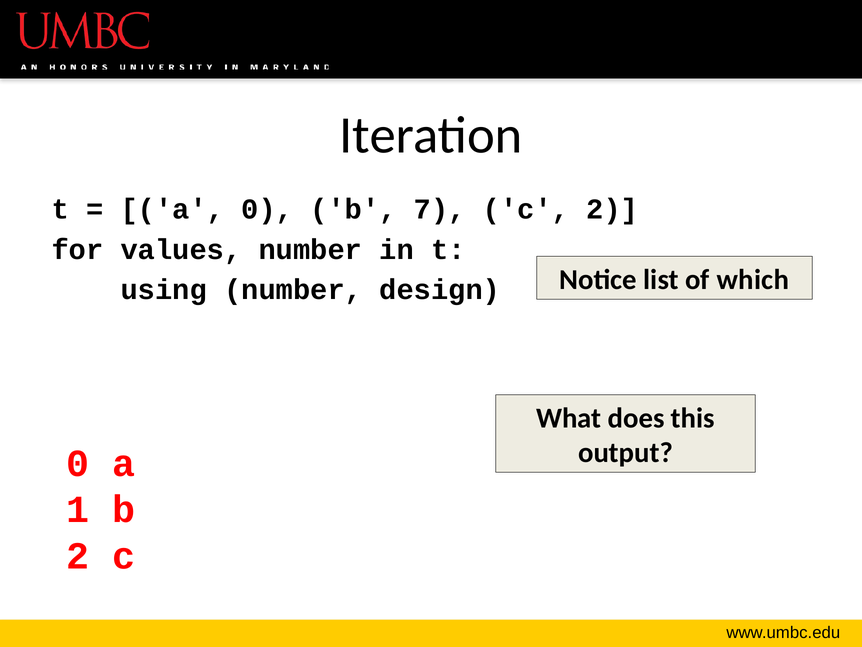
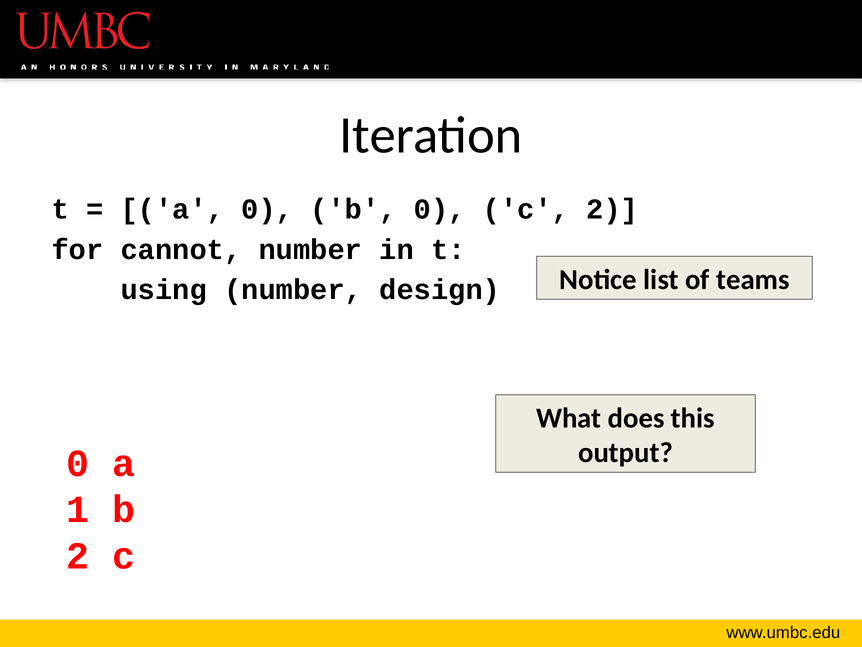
b 7: 7 -> 0
values: values -> cannot
which: which -> teams
